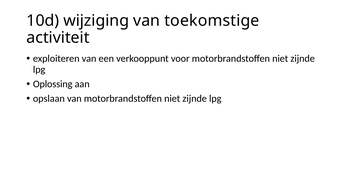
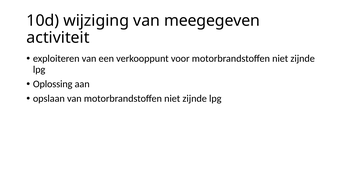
toekomstige: toekomstige -> meegegeven
